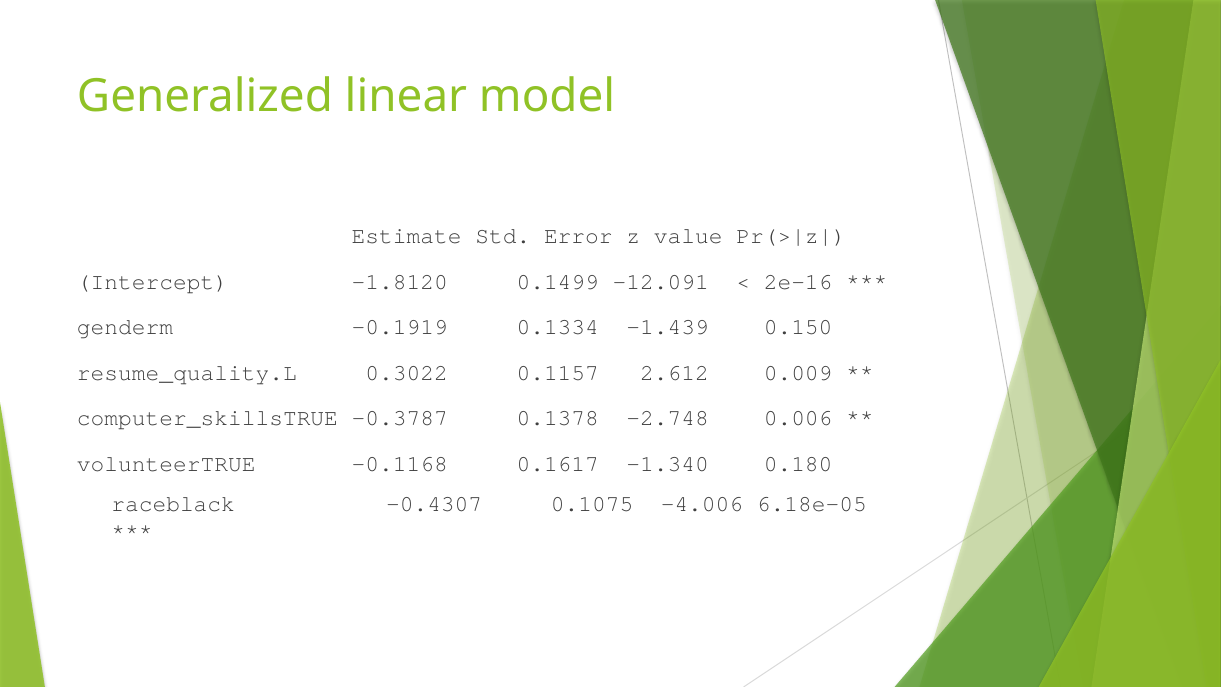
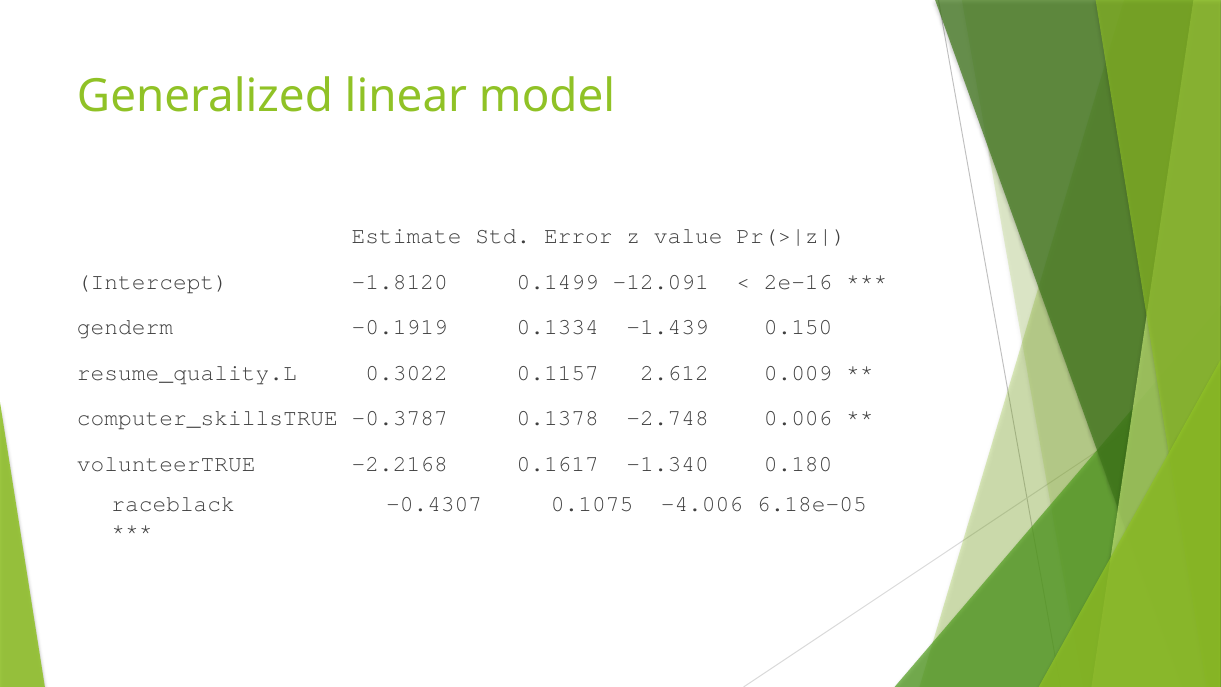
-0.1168: -0.1168 -> -2.2168
